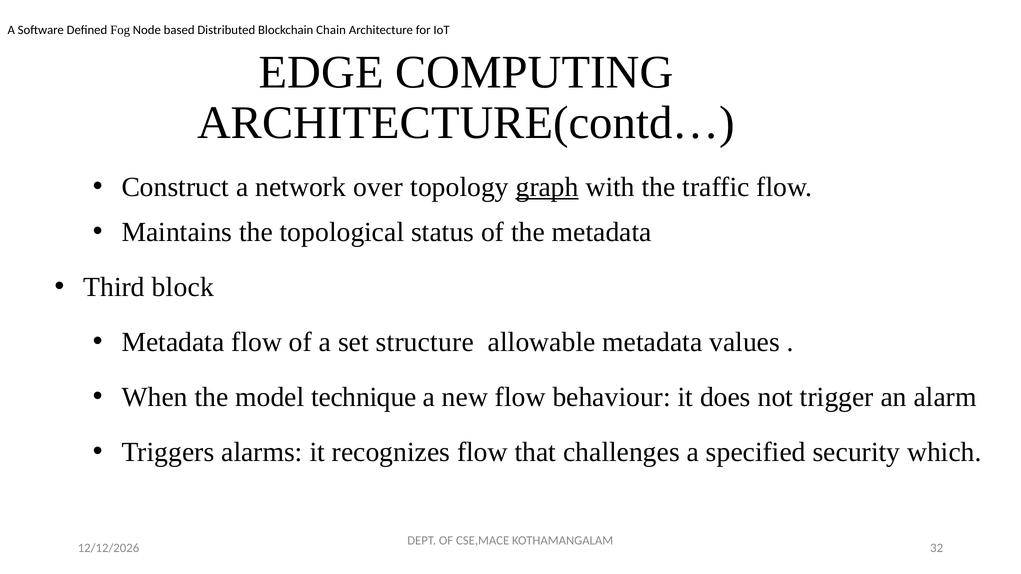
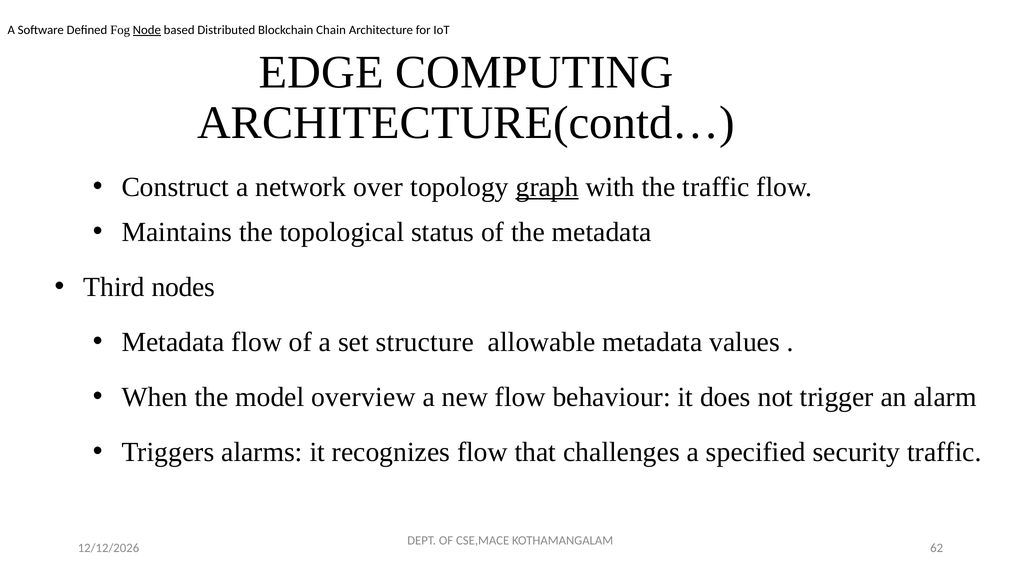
Node underline: none -> present
block: block -> nodes
technique: technique -> overview
security which: which -> traffic
32: 32 -> 62
